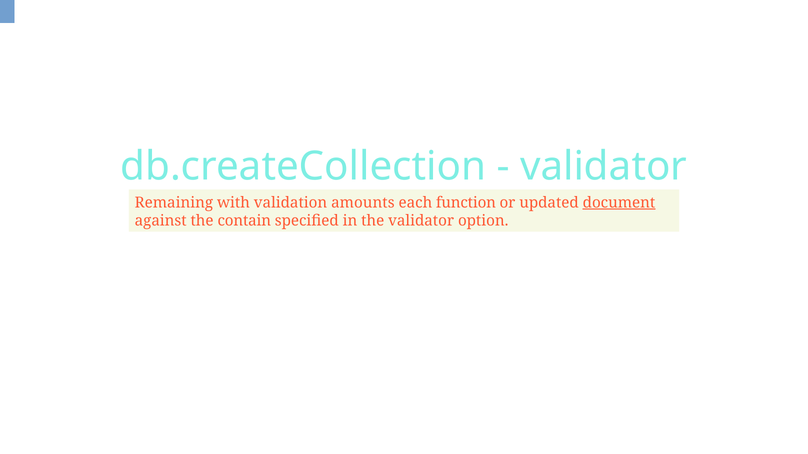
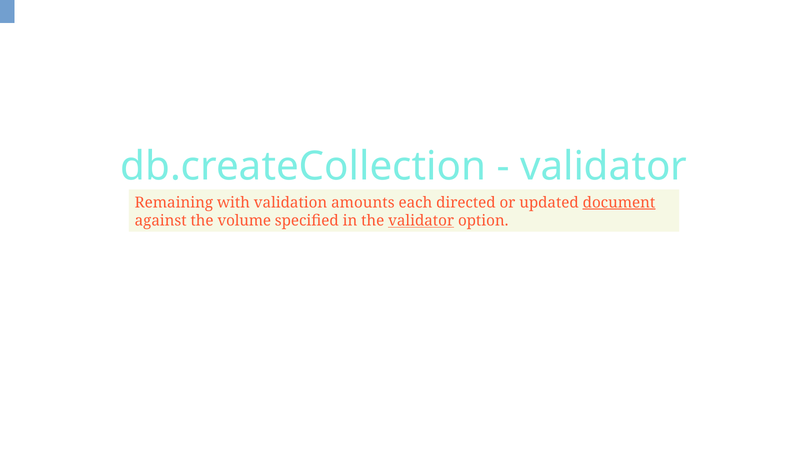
function: function -> directed
contain: contain -> volume
validator at (421, 221) underline: none -> present
